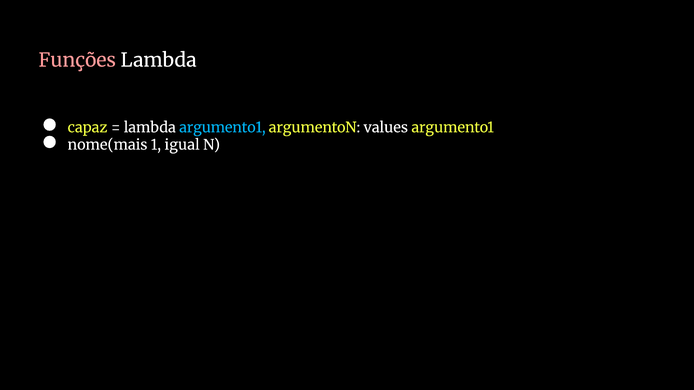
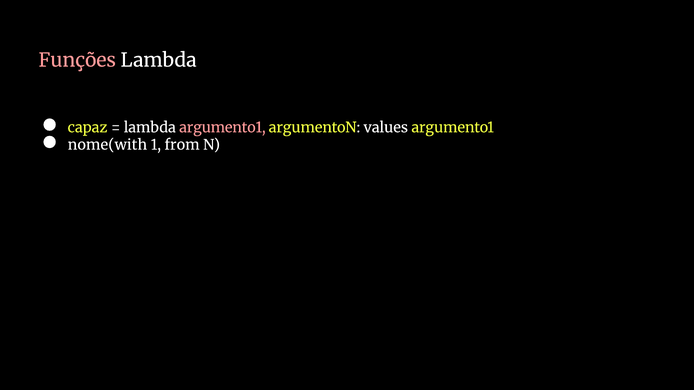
argumento1 at (222, 128) colour: light blue -> pink
nome(mais: nome(mais -> nome(with
igual: igual -> from
